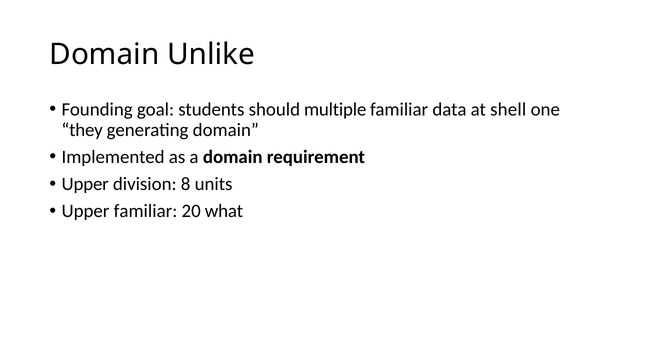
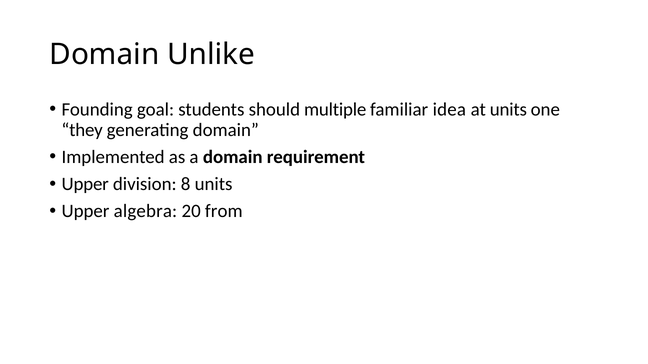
data: data -> idea
at shell: shell -> units
Upper familiar: familiar -> algebra
what: what -> from
